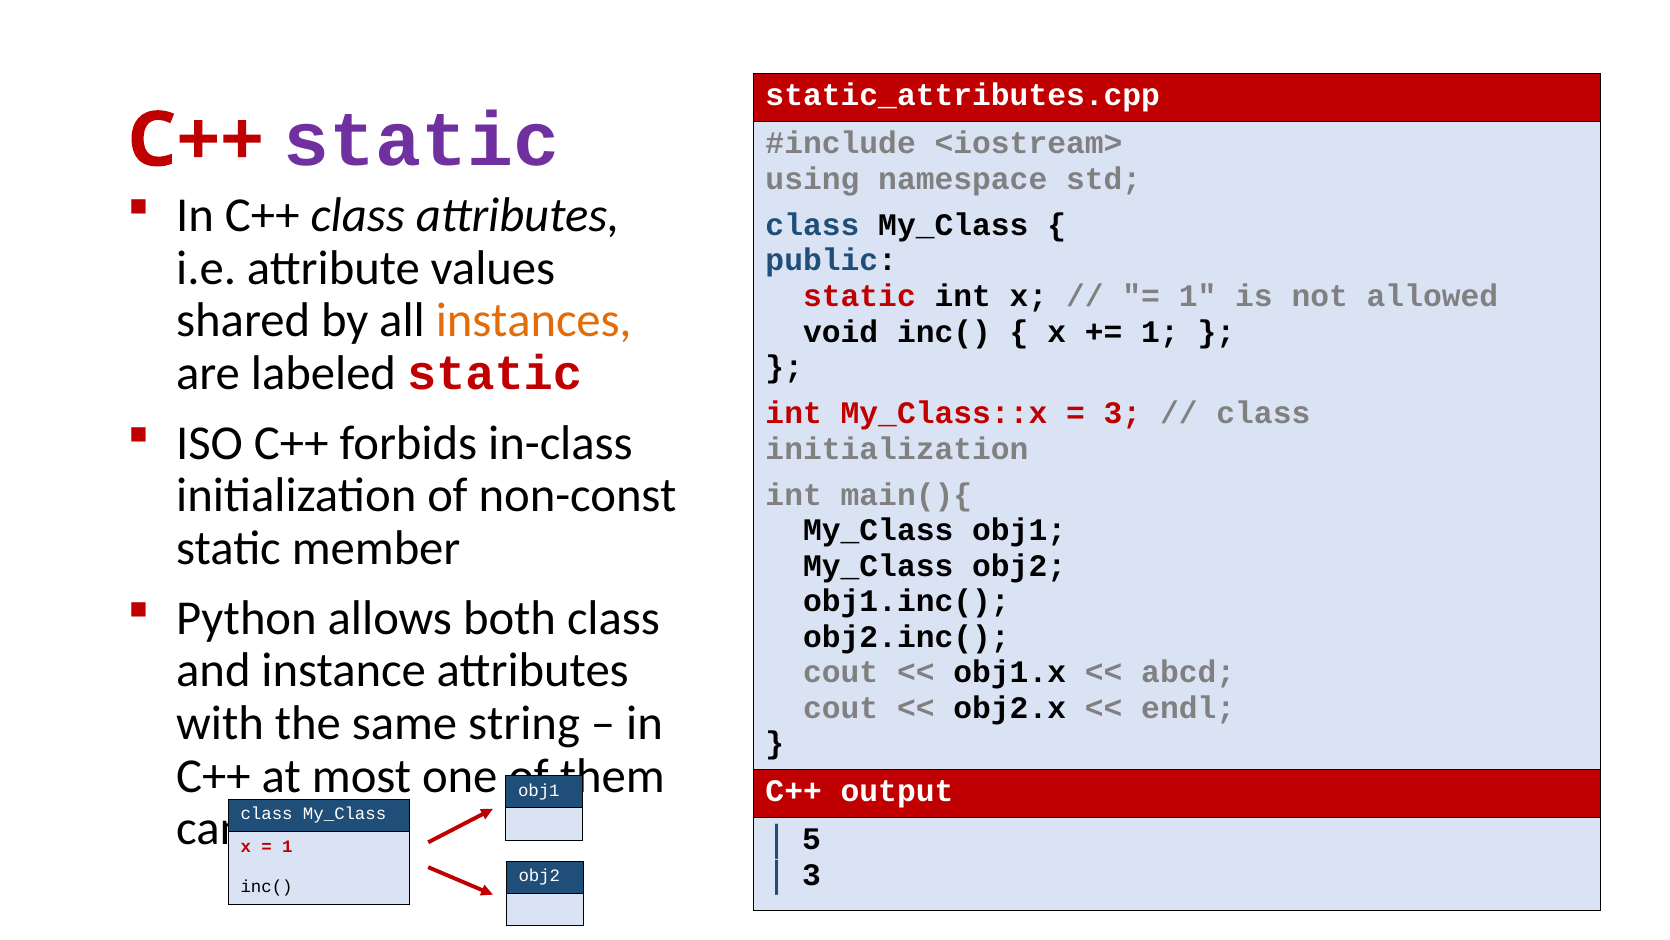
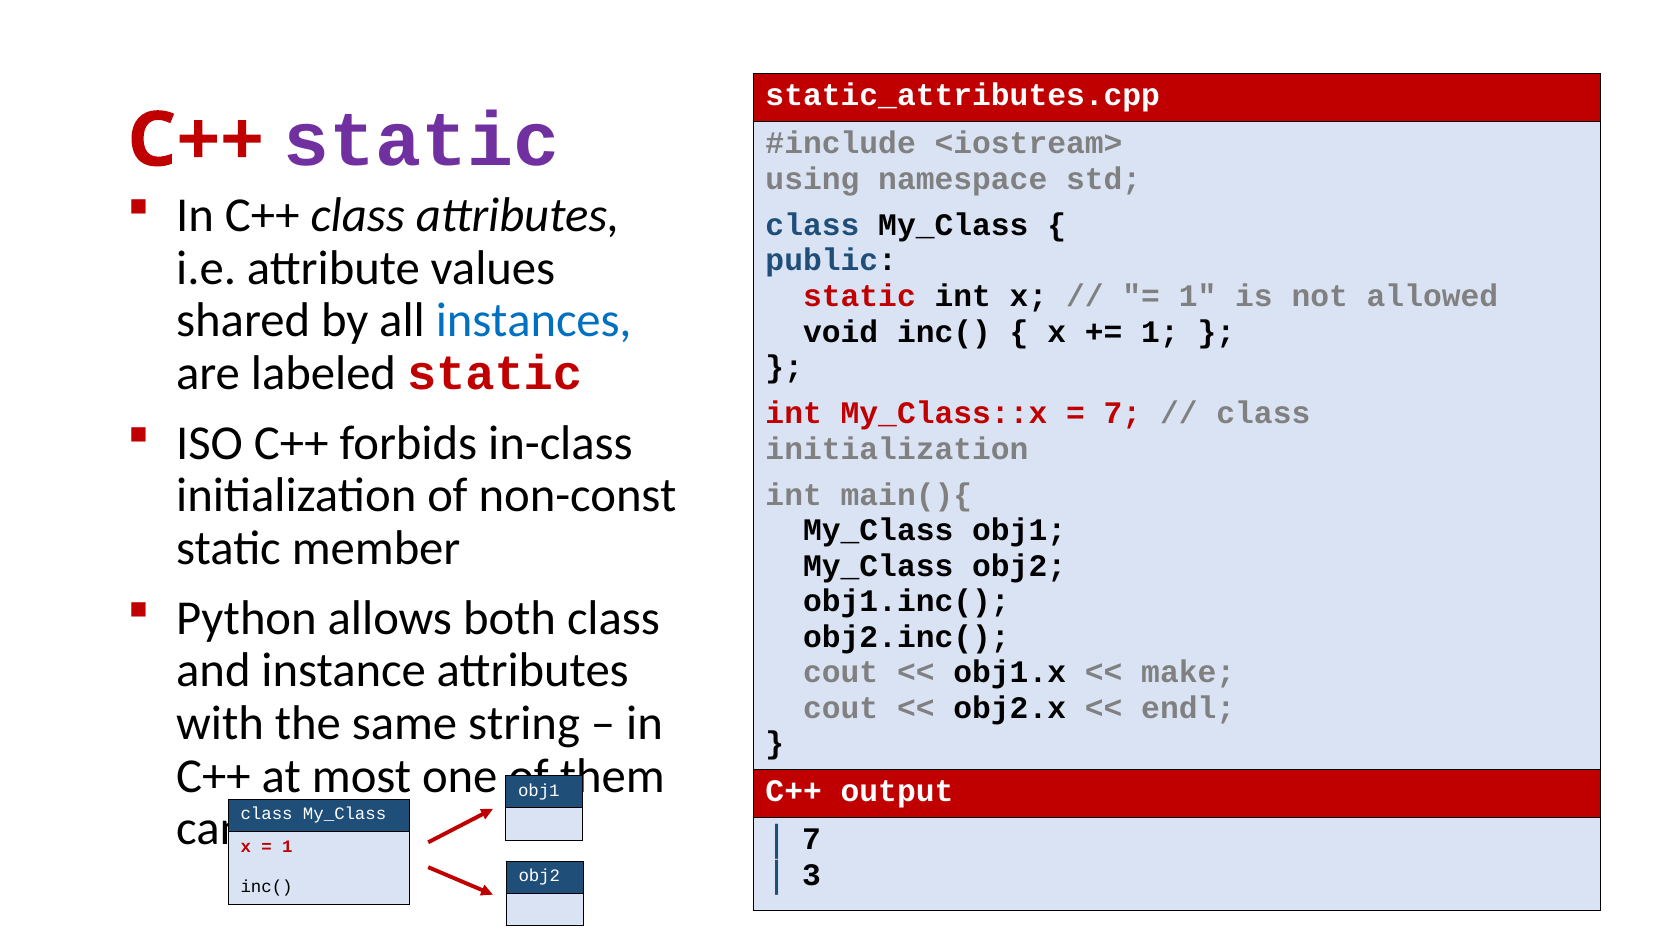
instances colour: orange -> blue
3 at (1122, 413): 3 -> 7
abcd: abcd -> make
5 at (811, 839): 5 -> 7
